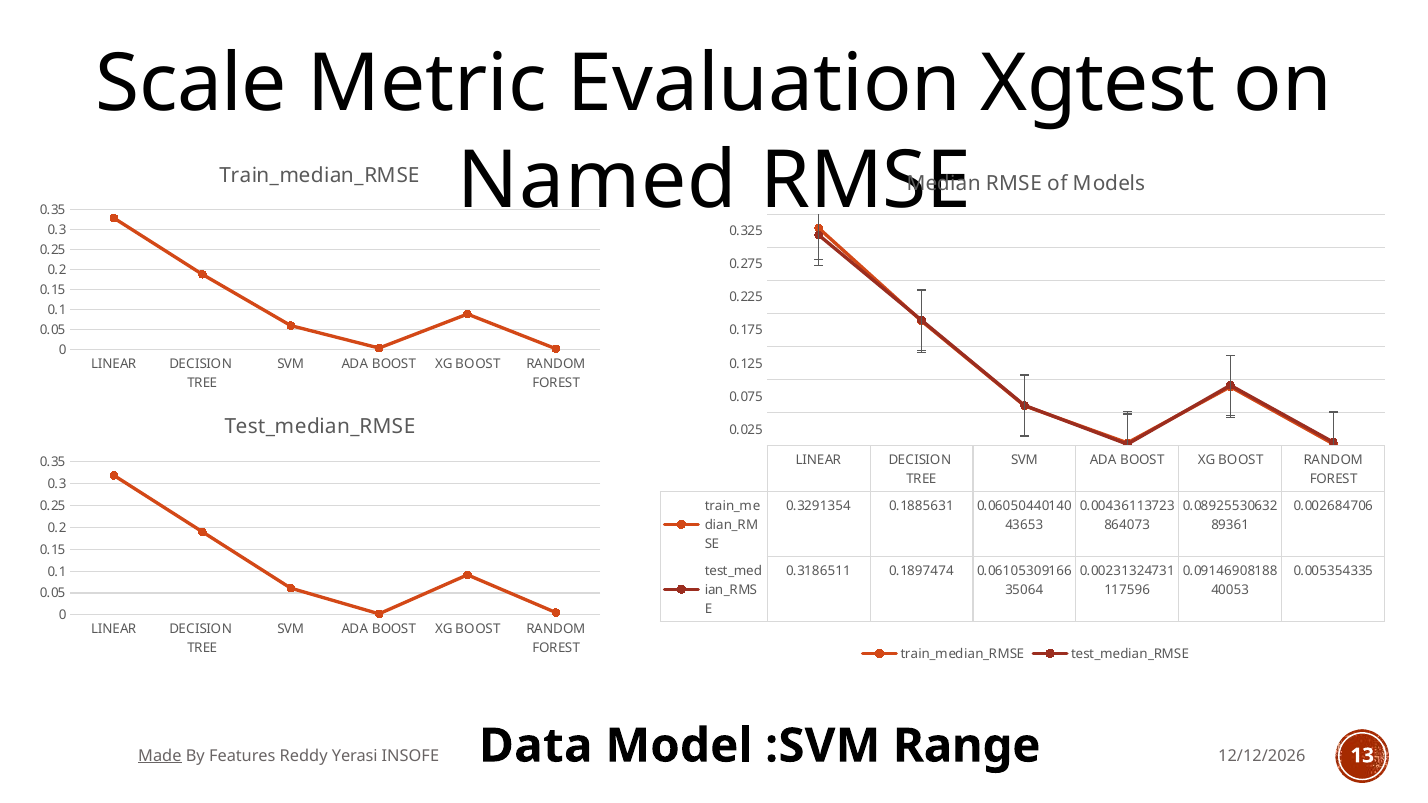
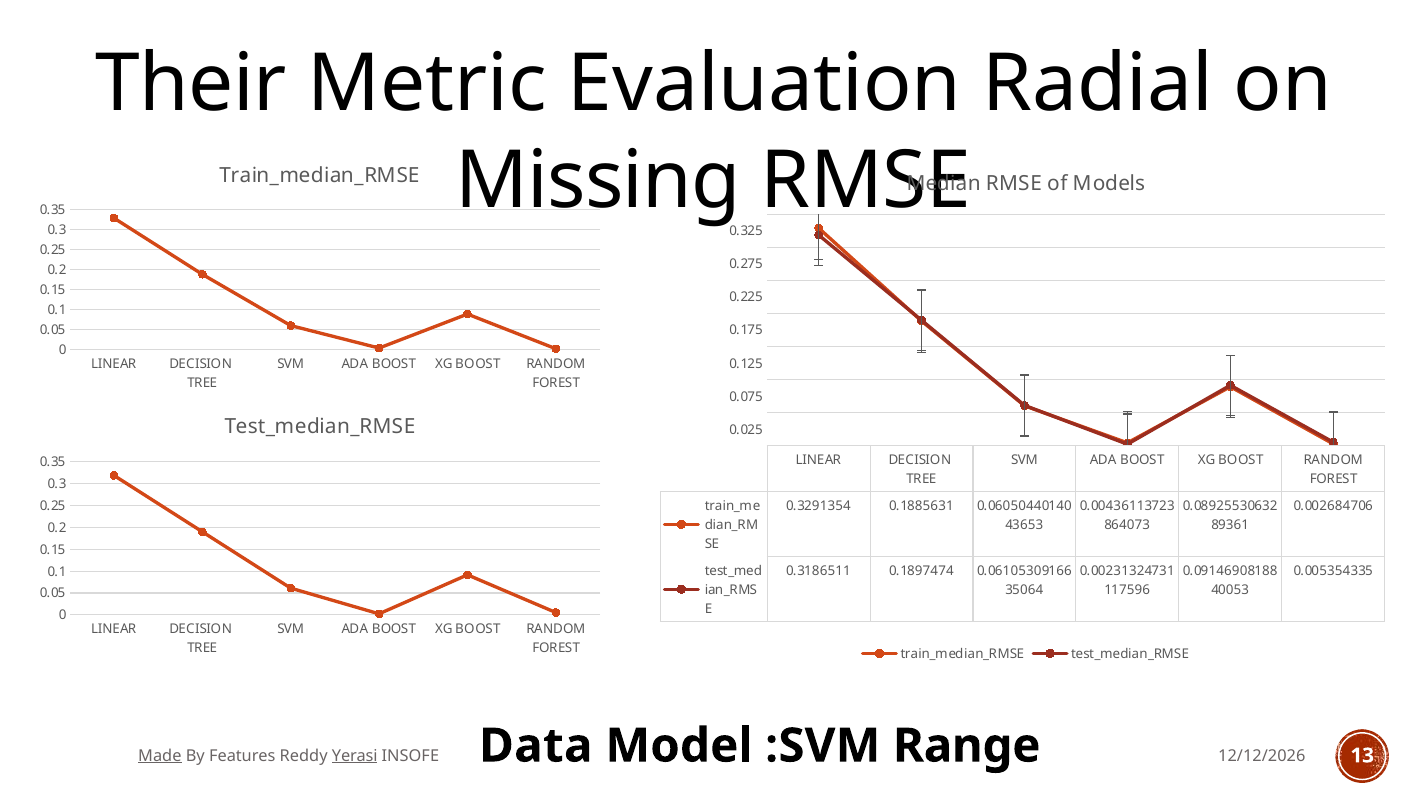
Scale: Scale -> Their
Xgtest: Xgtest -> Radial
Named: Named -> Missing
Yerasi underline: none -> present
